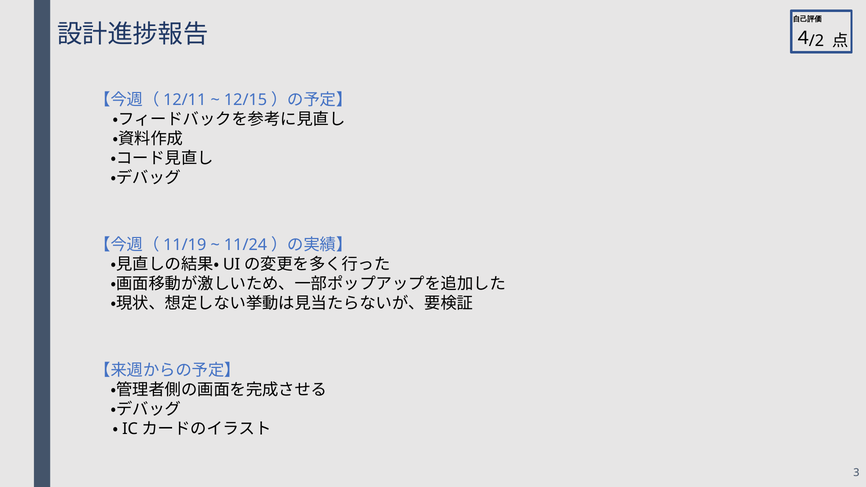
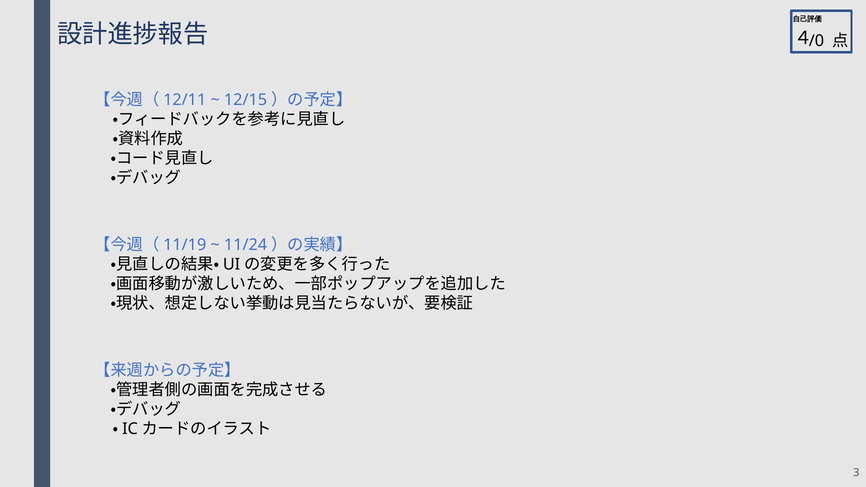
/2: /2 -> /0
